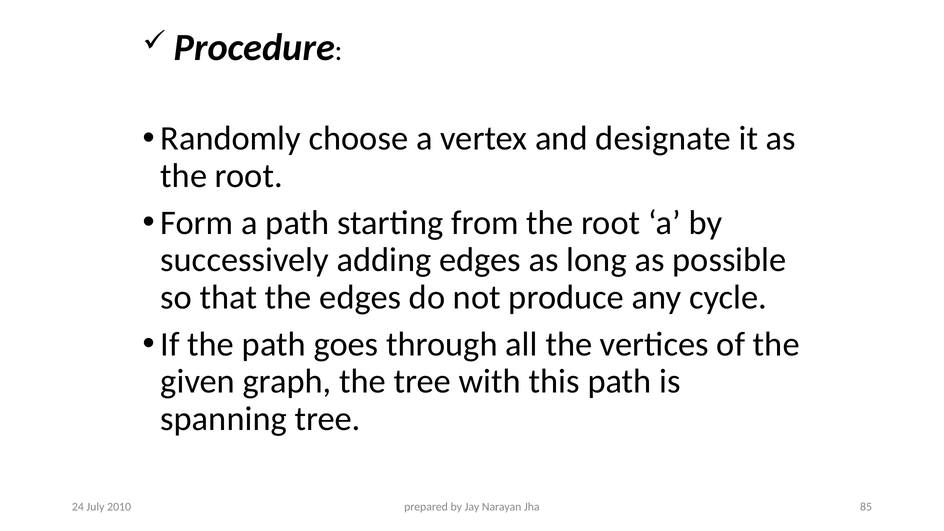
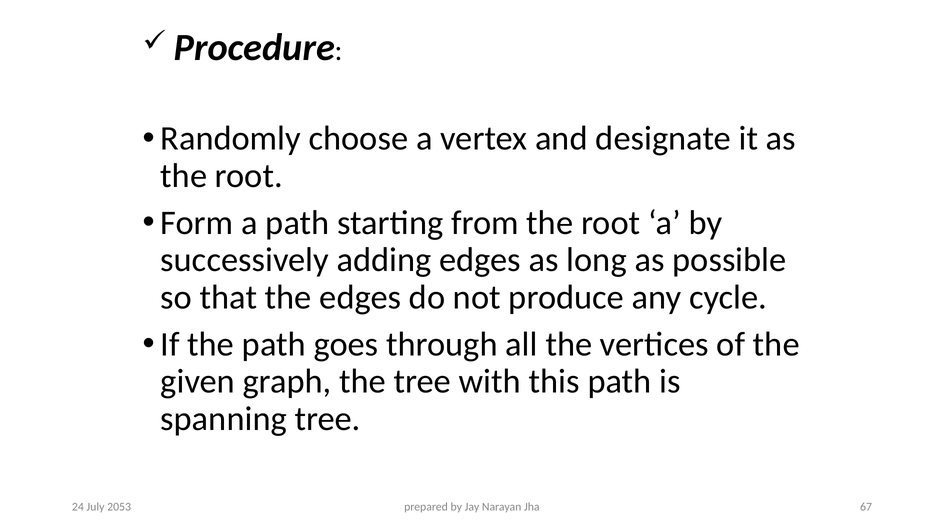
85: 85 -> 67
2010: 2010 -> 2053
